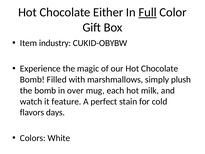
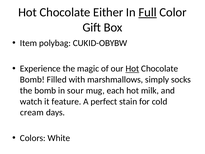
industry: industry -> polybag
Hot at (132, 69) underline: none -> present
plush: plush -> socks
over: over -> sour
flavors: flavors -> cream
